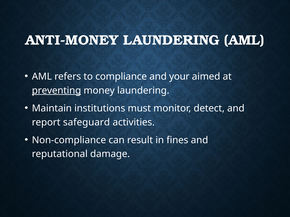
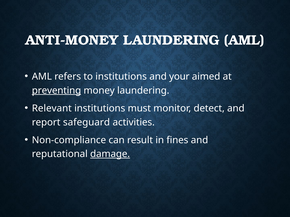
to compliance: compliance -> institutions
Maintain: Maintain -> Relevant
damage underline: none -> present
